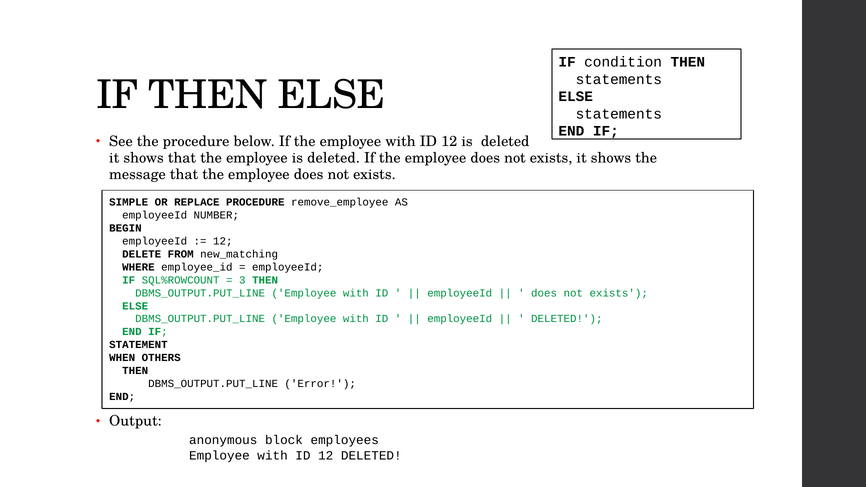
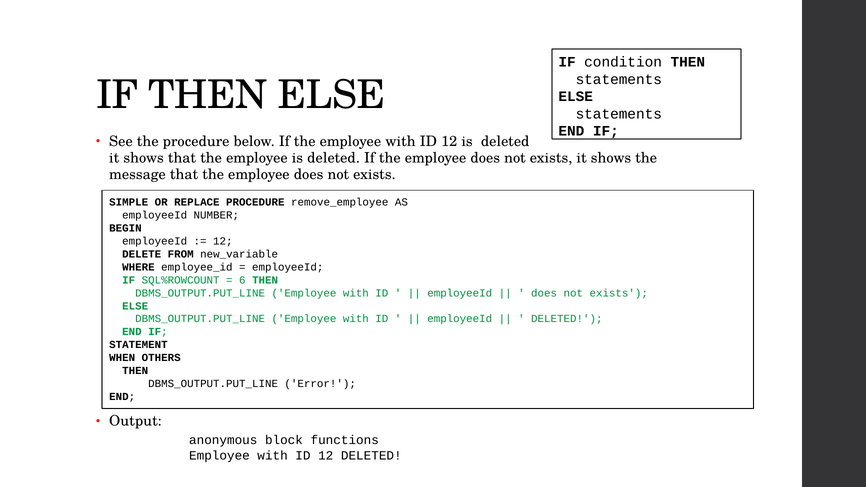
new_matching: new_matching -> new_variable
3: 3 -> 6
employees: employees -> functions
